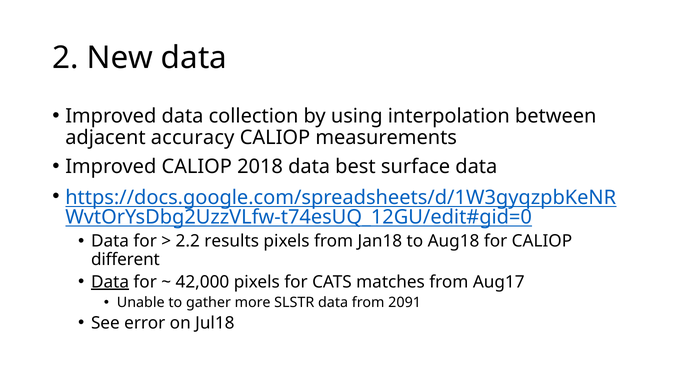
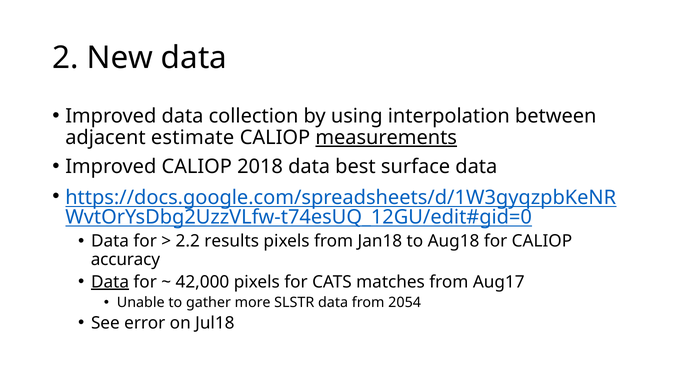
accuracy: accuracy -> estimate
measurements underline: none -> present
different: different -> accuracy
2091: 2091 -> 2054
